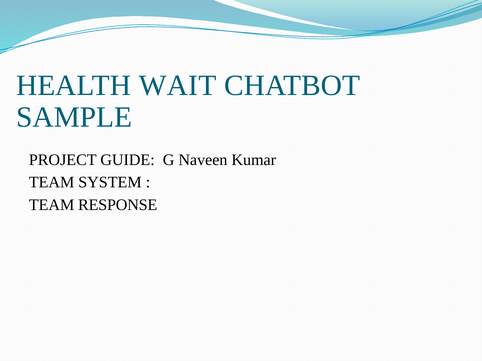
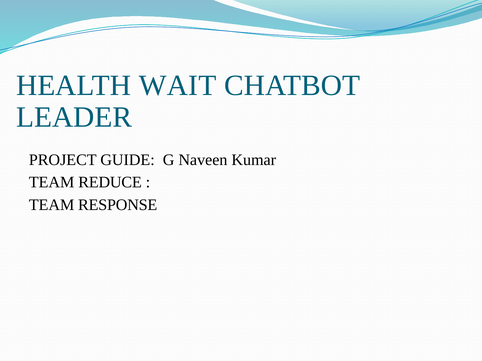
SAMPLE: SAMPLE -> LEADER
SYSTEM: SYSTEM -> REDUCE
